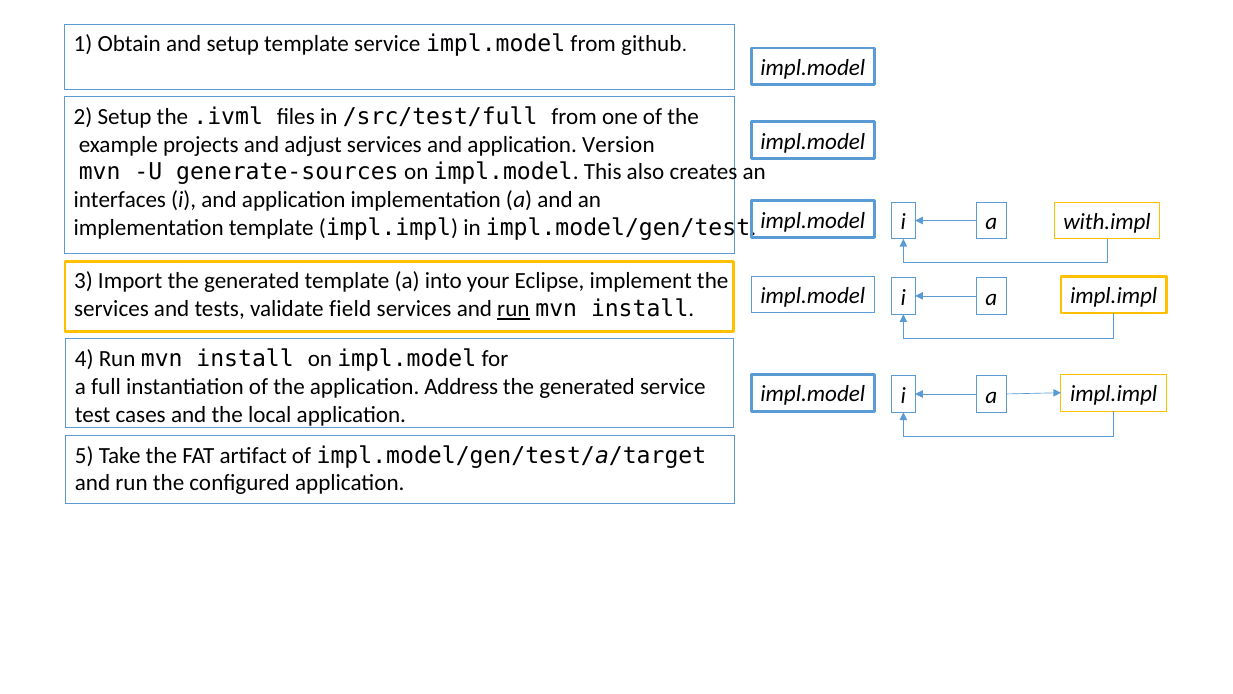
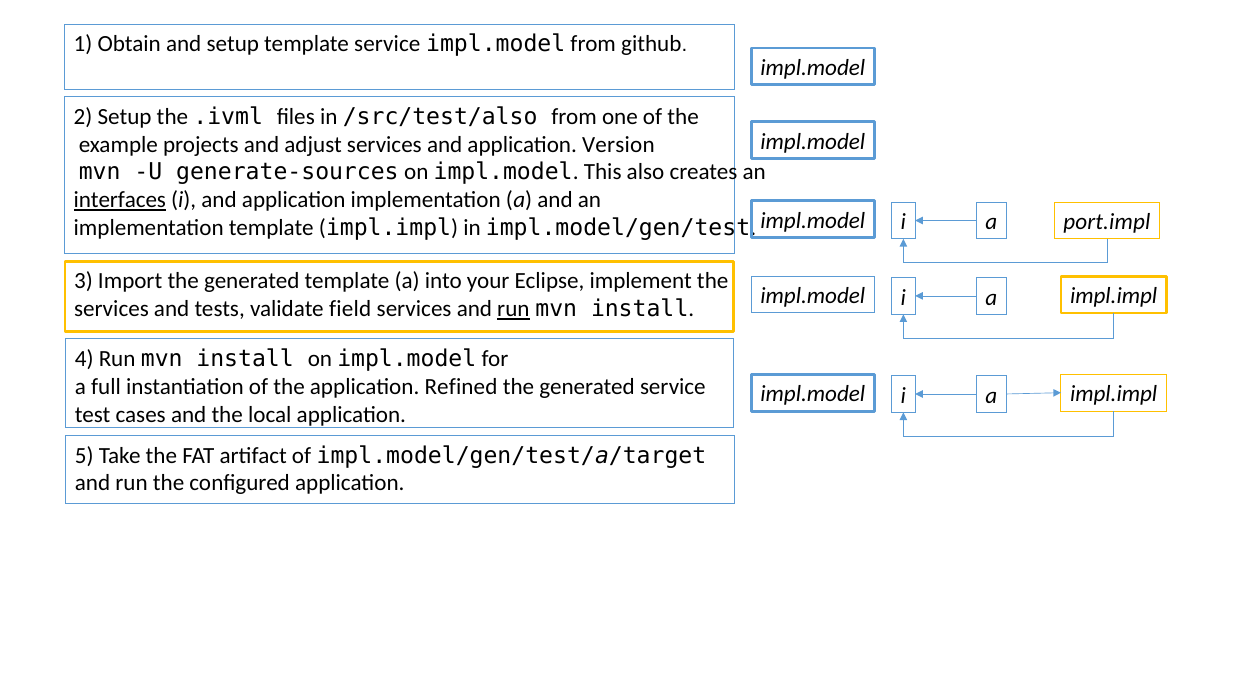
/src/test/full: /src/test/full -> /src/test/also
interfaces underline: none -> present
with.impl: with.impl -> port.impl
Address: Address -> Refined
